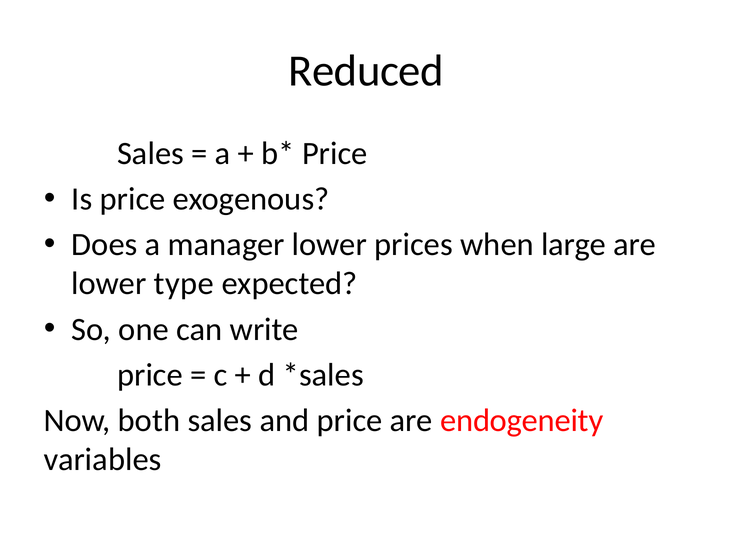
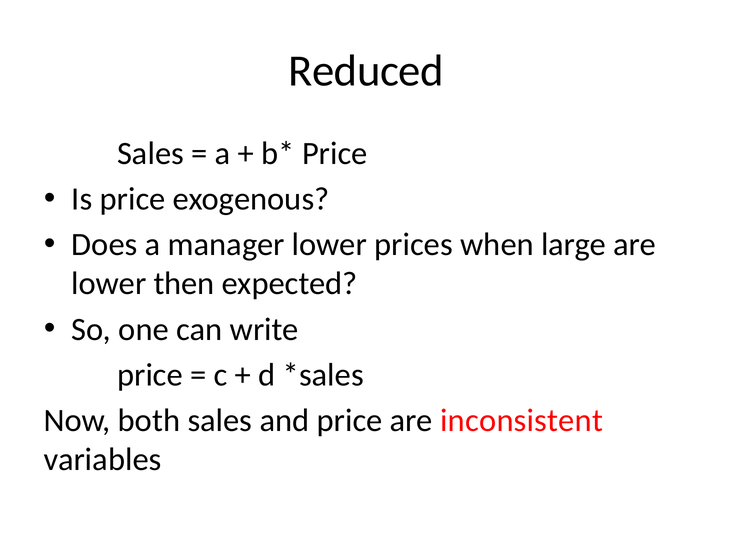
type: type -> then
endogeneity: endogeneity -> inconsistent
